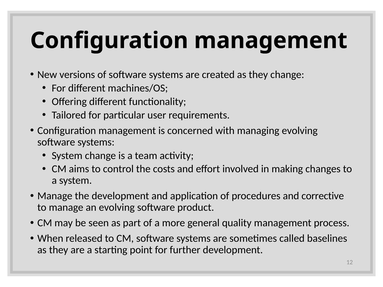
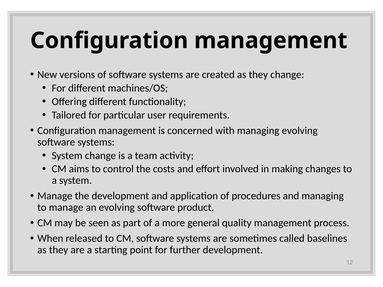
and corrective: corrective -> managing
